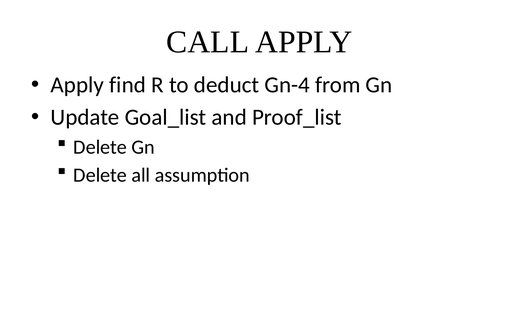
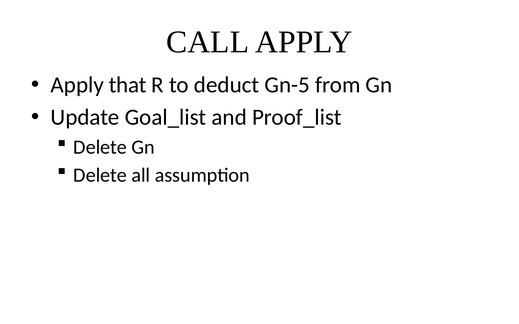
find: find -> that
Gn-4: Gn-4 -> Gn-5
